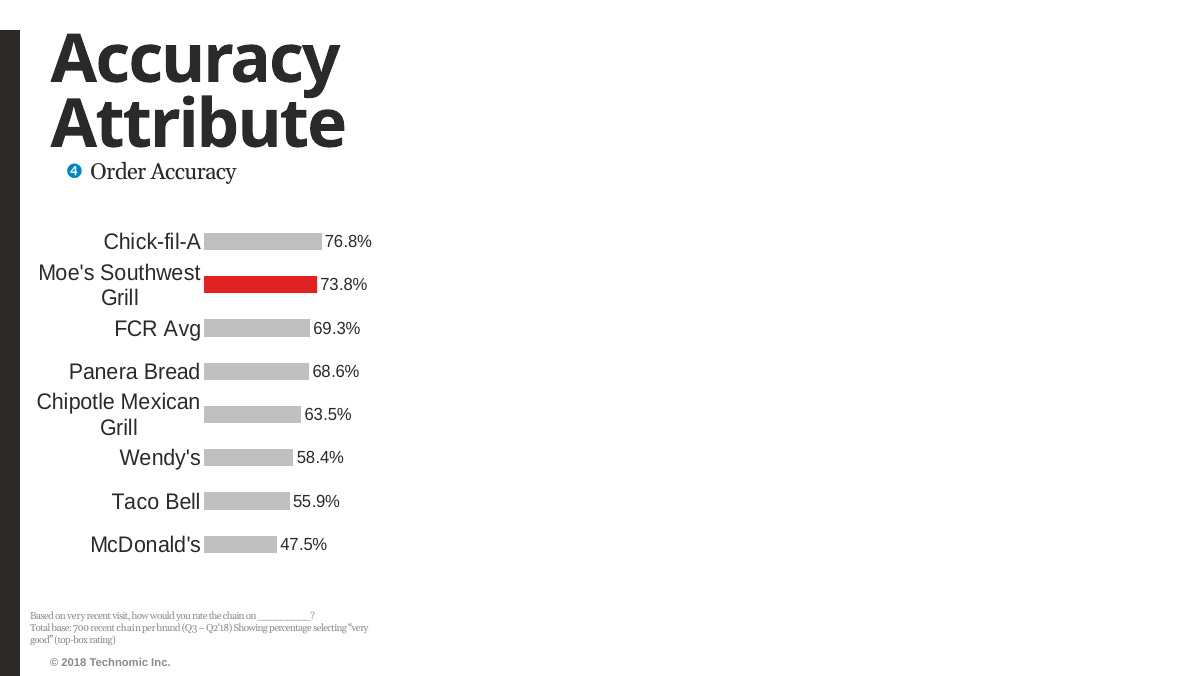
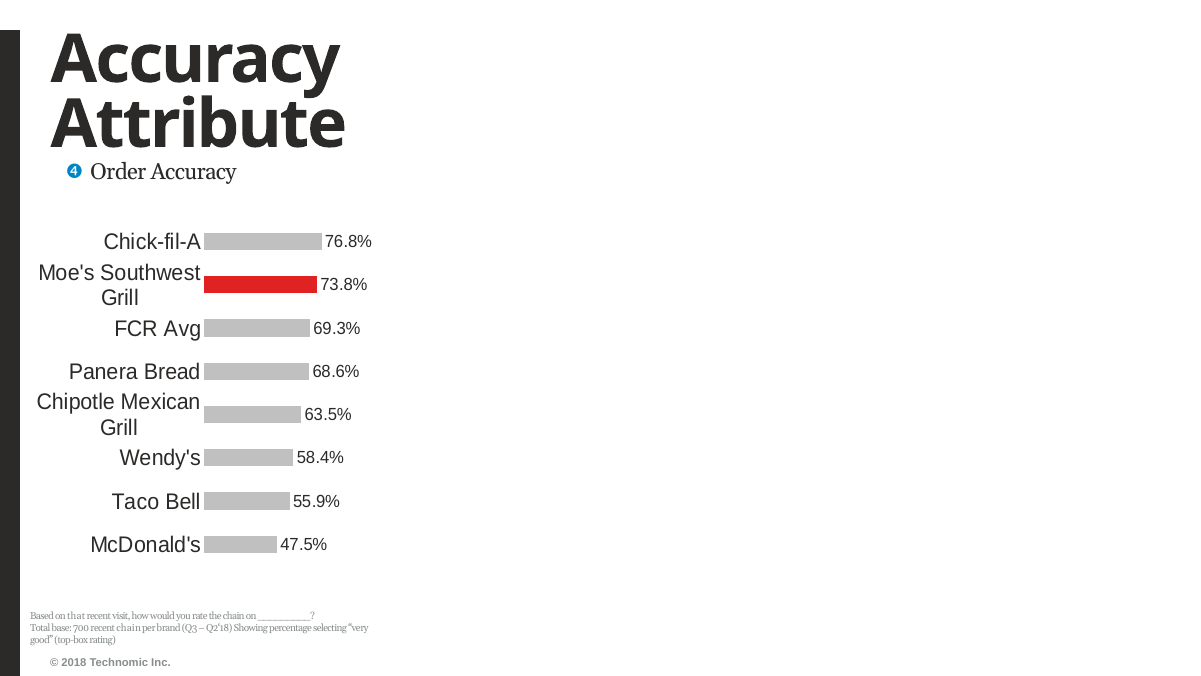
on very: very -> that
